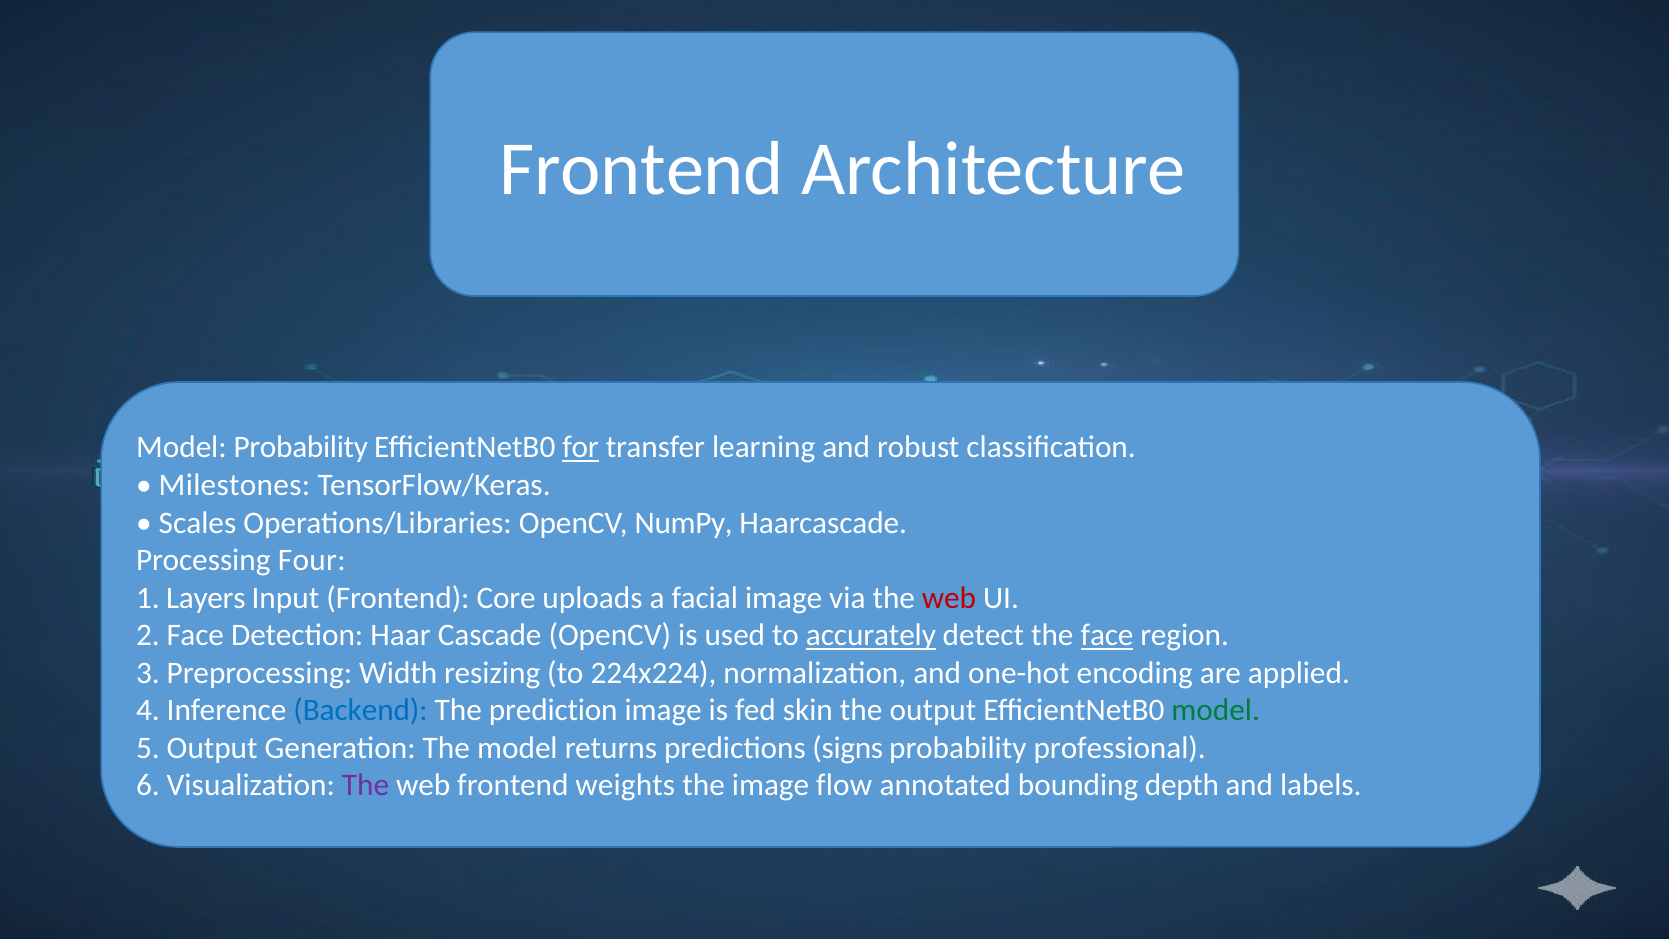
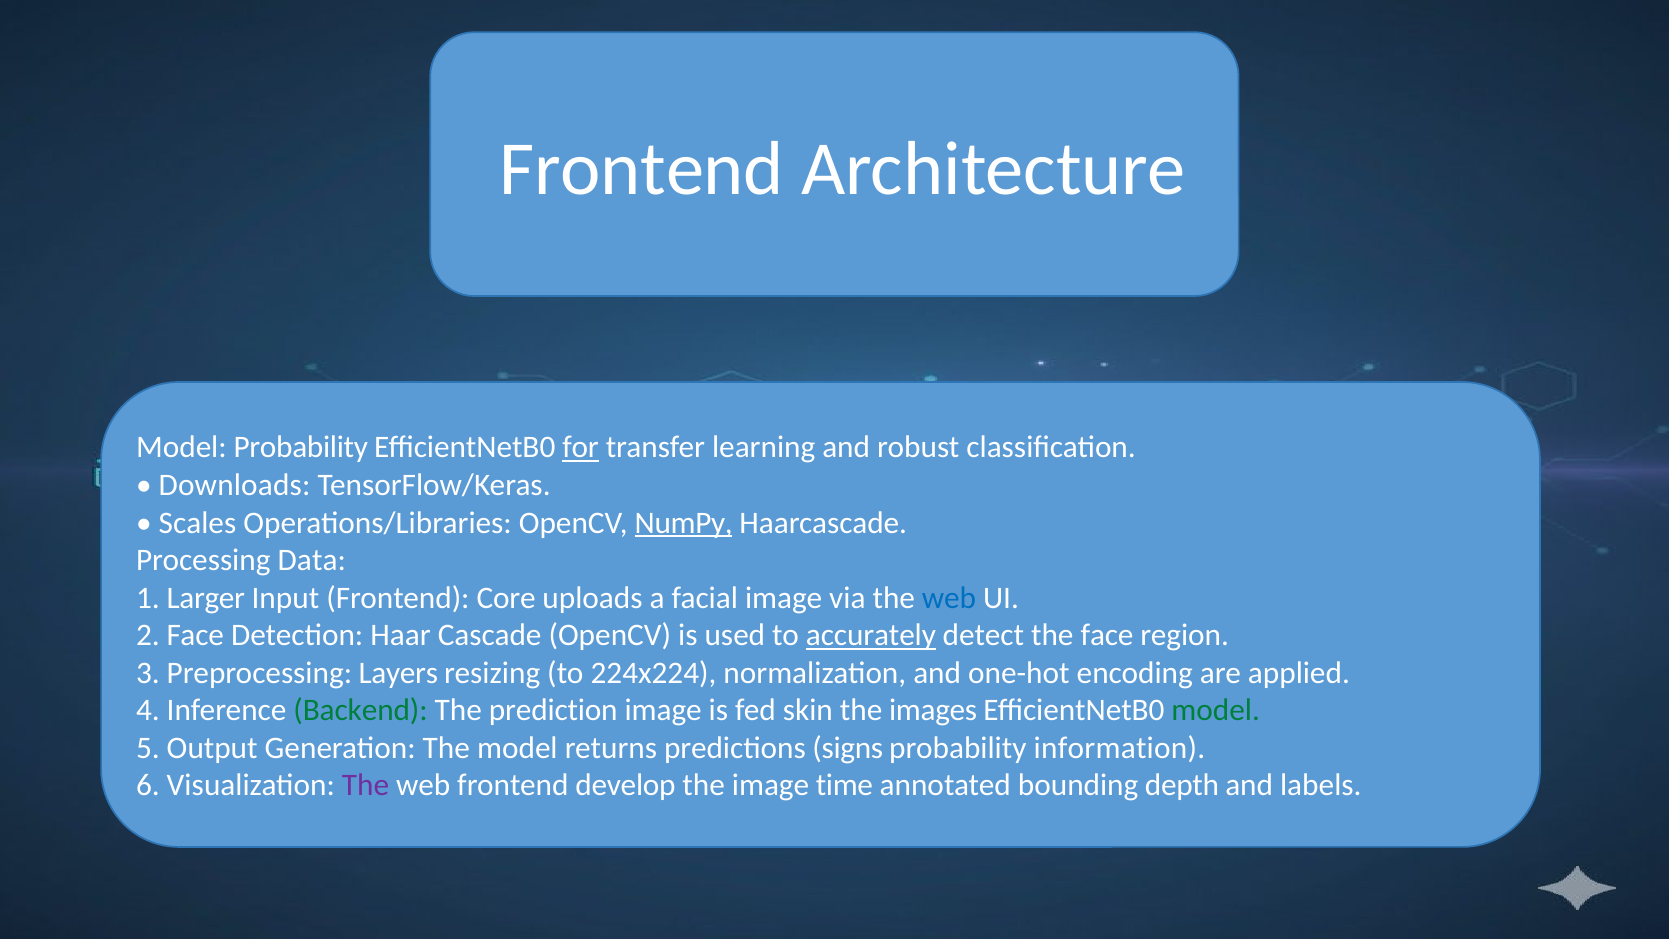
Milestones: Milestones -> Downloads
NumPy underline: none -> present
Four: Four -> Data
Layers: Layers -> Larger
web at (949, 598) colour: red -> blue
face at (1107, 635) underline: present -> none
Width: Width -> Layers
Backend colour: blue -> green
the output: output -> images
professional: professional -> information
weights: weights -> develop
flow: flow -> time
